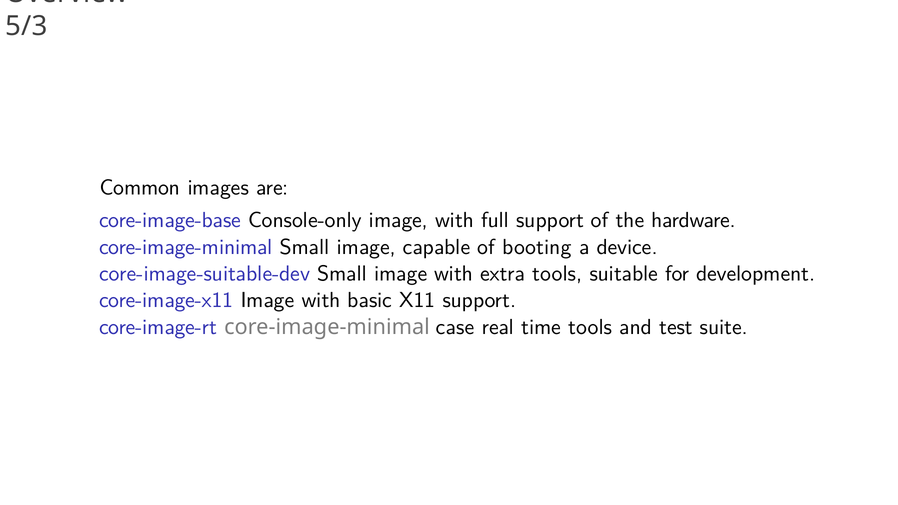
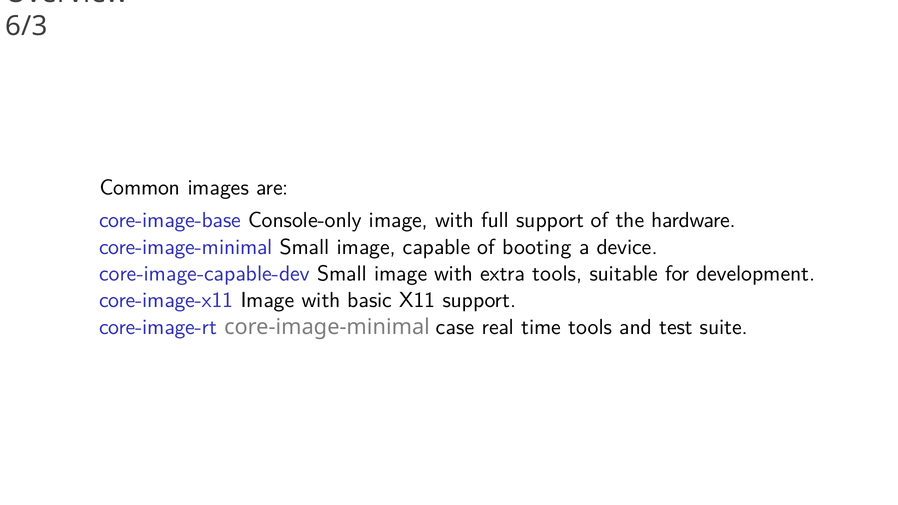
5/3: 5/3 -> 6/3
core-image-suitable-dev: core-image-suitable-dev -> core-image-capable-dev
